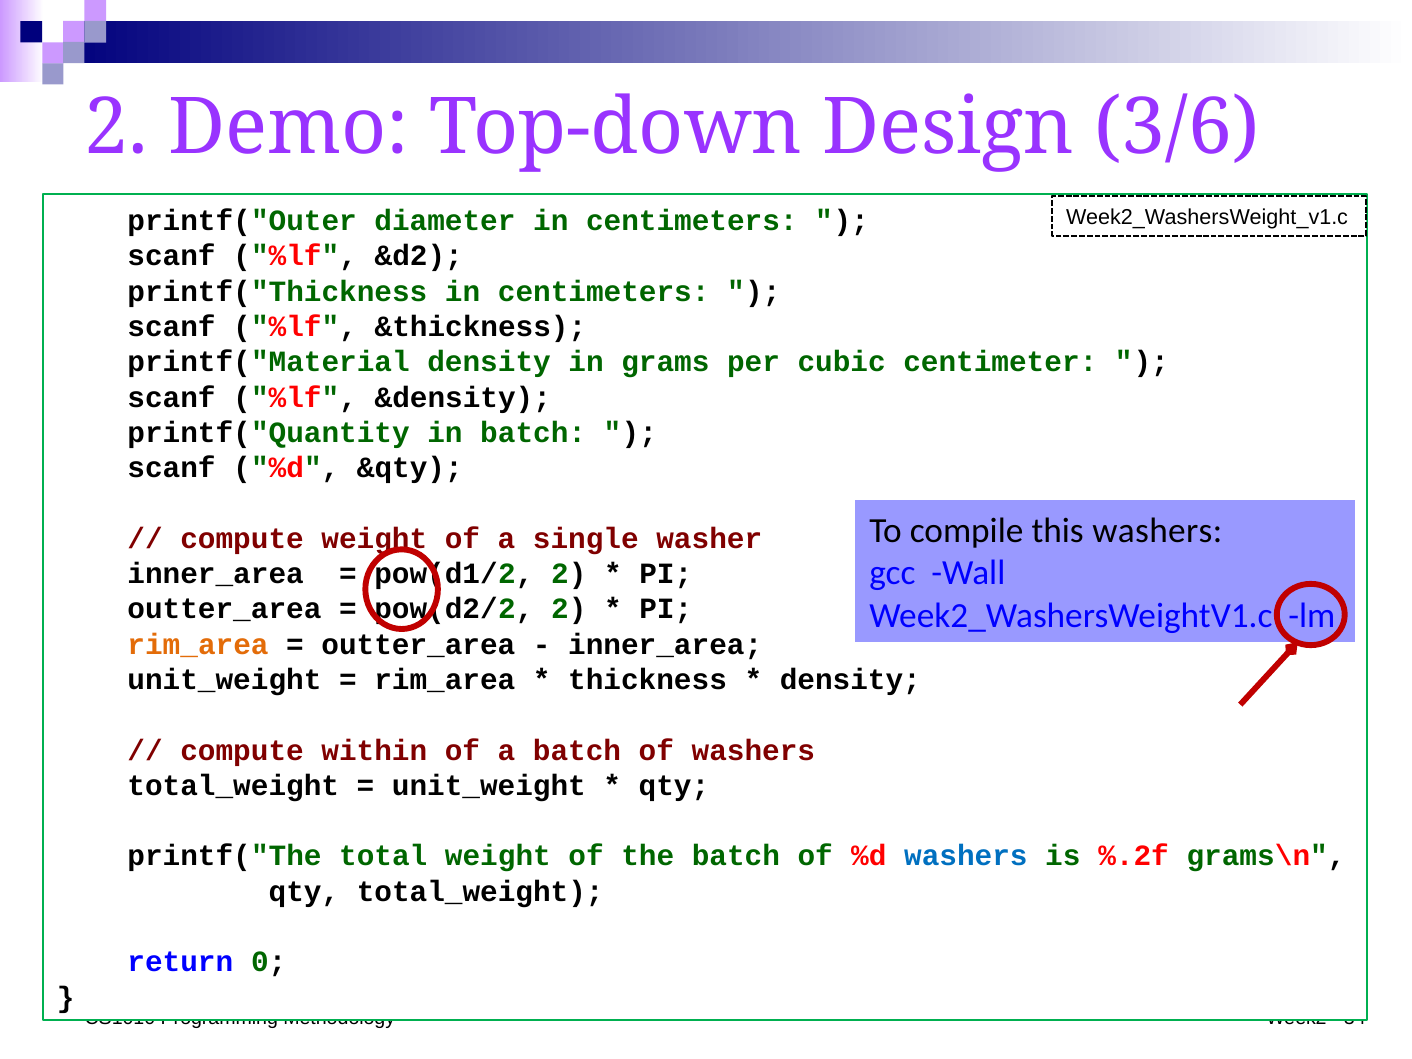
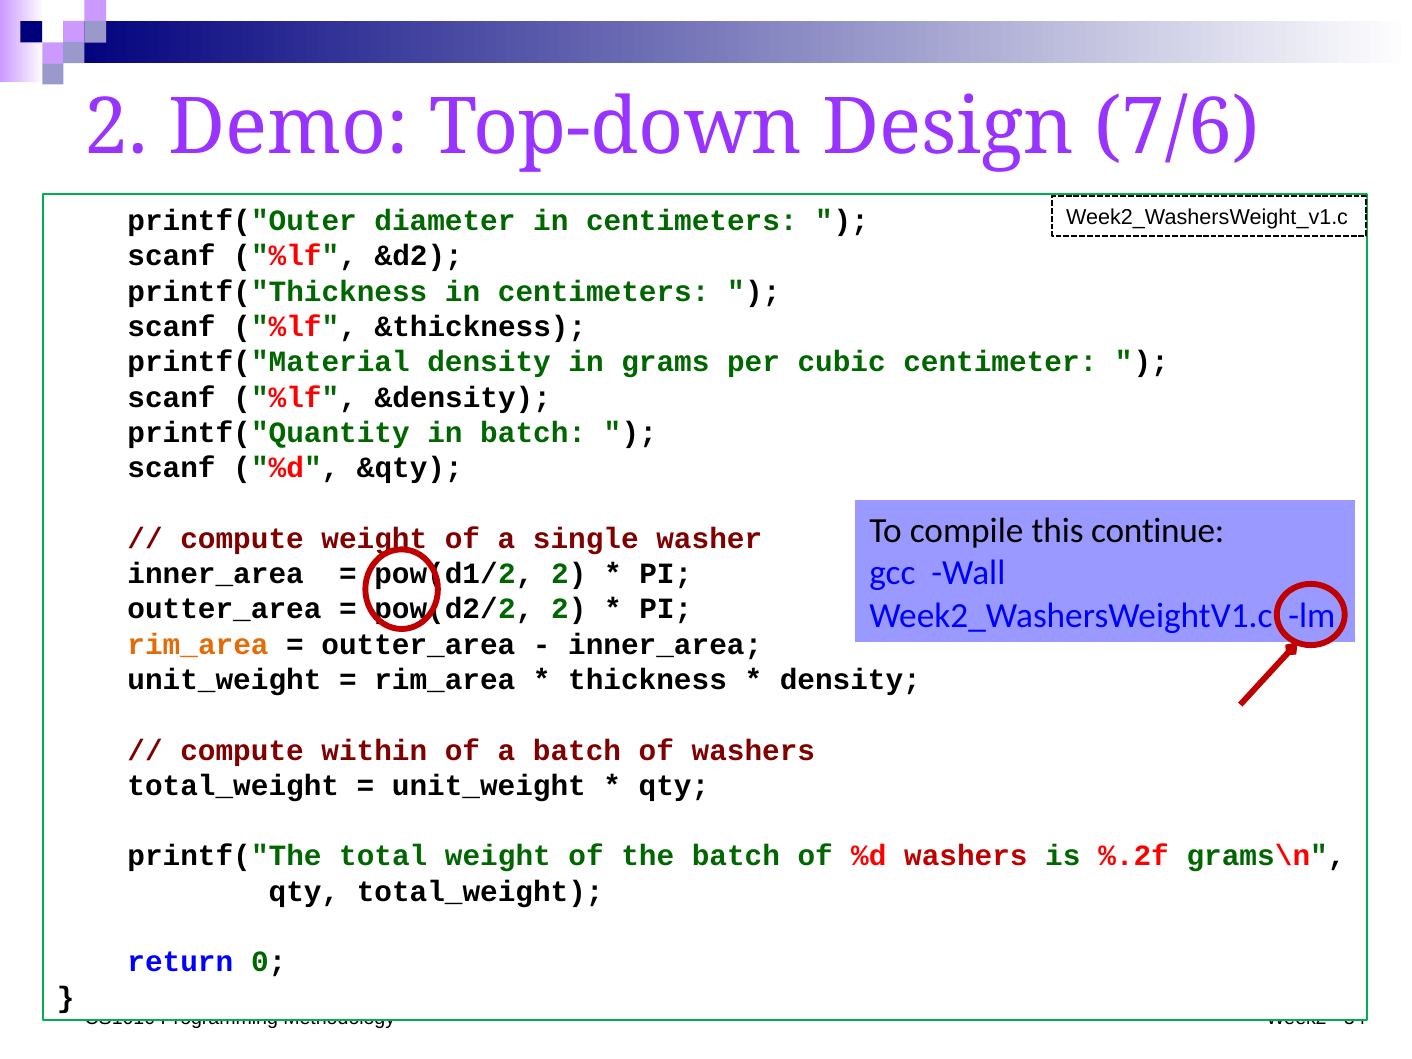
3/6: 3/6 -> 7/6
this washers: washers -> continue
washers at (966, 856) colour: blue -> red
